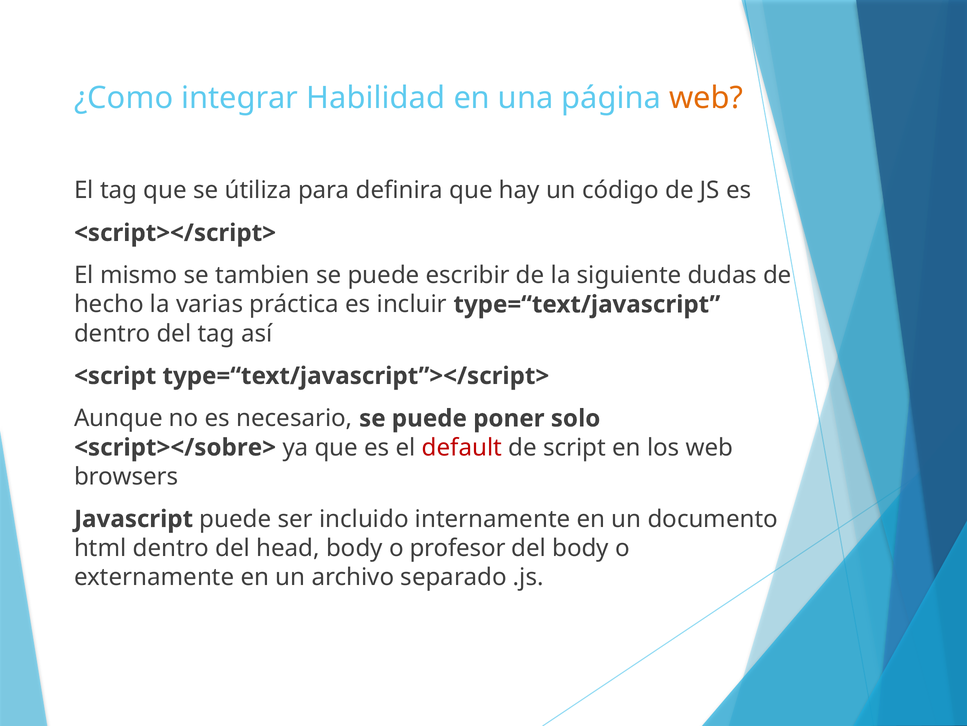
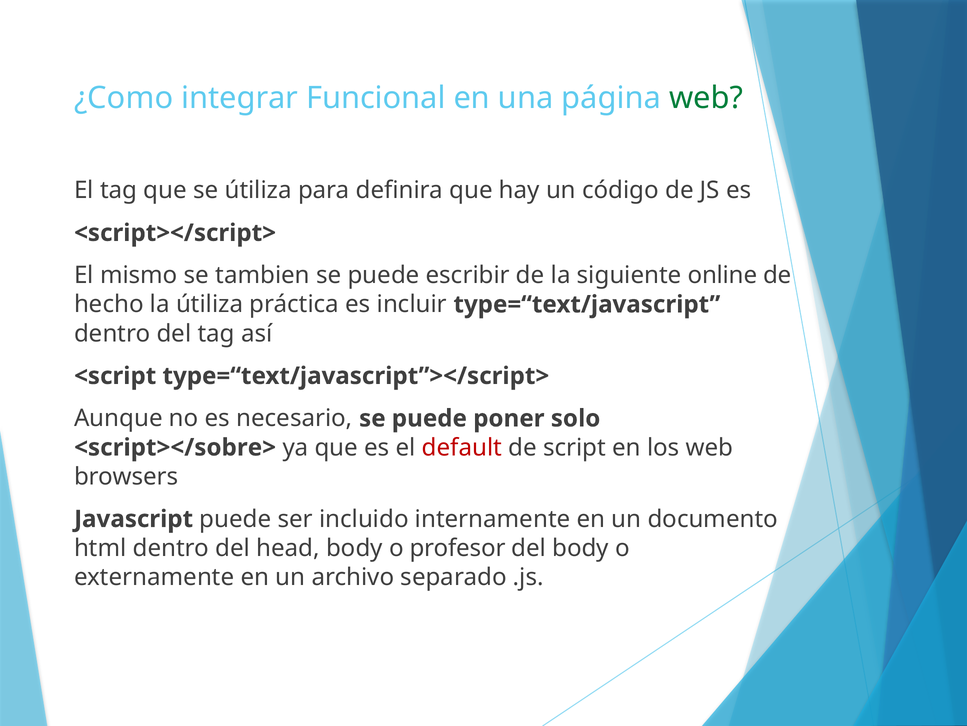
Habilidad: Habilidad -> Funcional
web at (706, 98) colour: orange -> green
dudas: dudas -> online
la varias: varias -> útiliza
